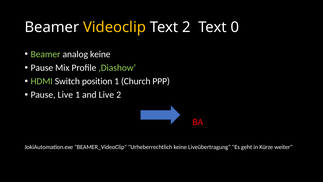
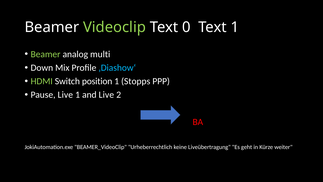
Videoclip colour: yellow -> light green
Text 2: 2 -> 0
Text 0: 0 -> 1
analog keine: keine -> multi
Pause at (42, 68): Pause -> Down
‚Diashow‘ colour: light green -> light blue
Church: Church -> Stopps
